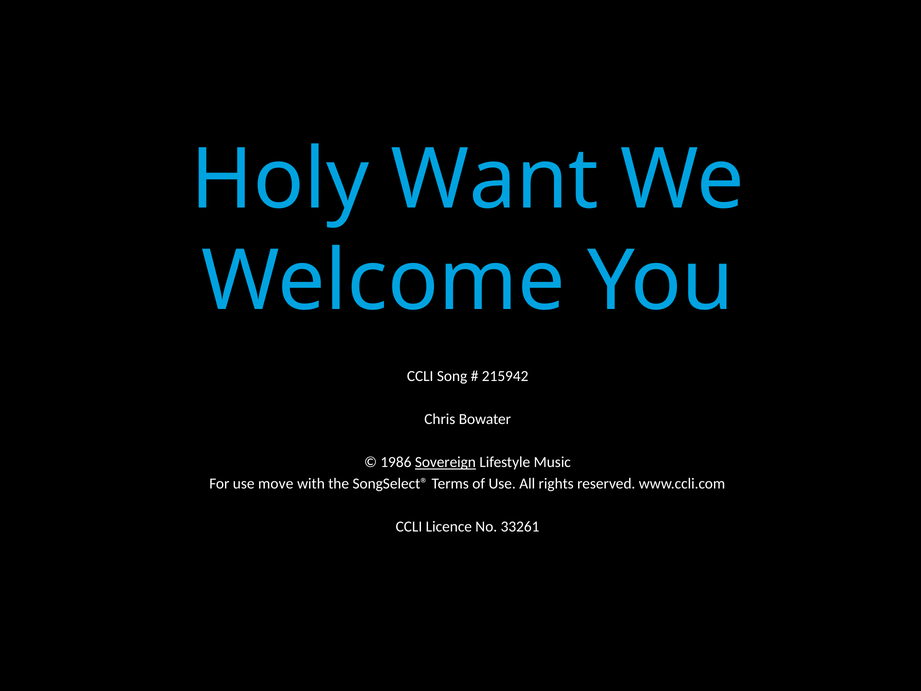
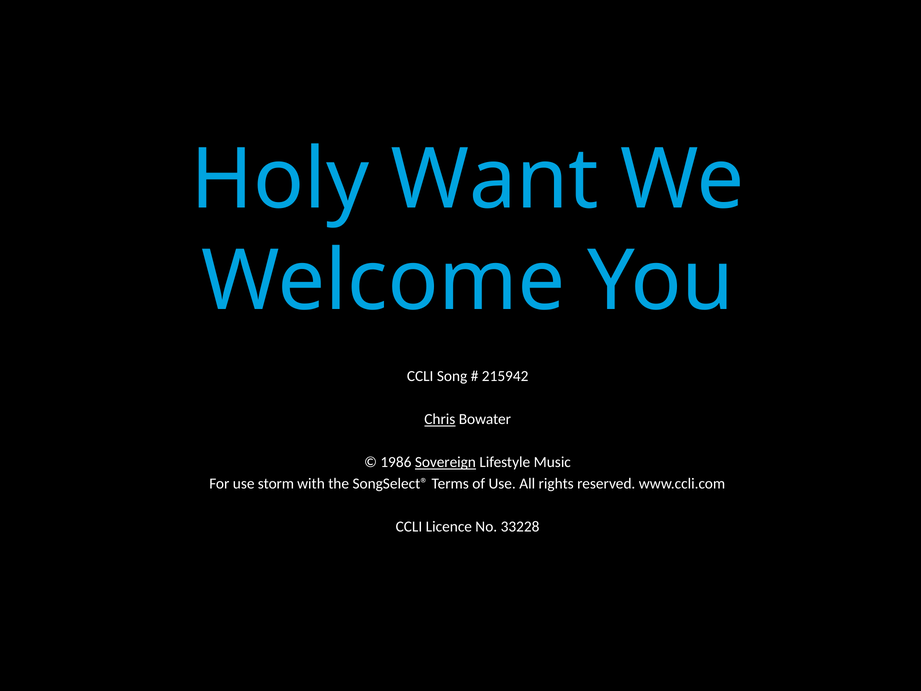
Chris underline: none -> present
move: move -> storm
33261: 33261 -> 33228
